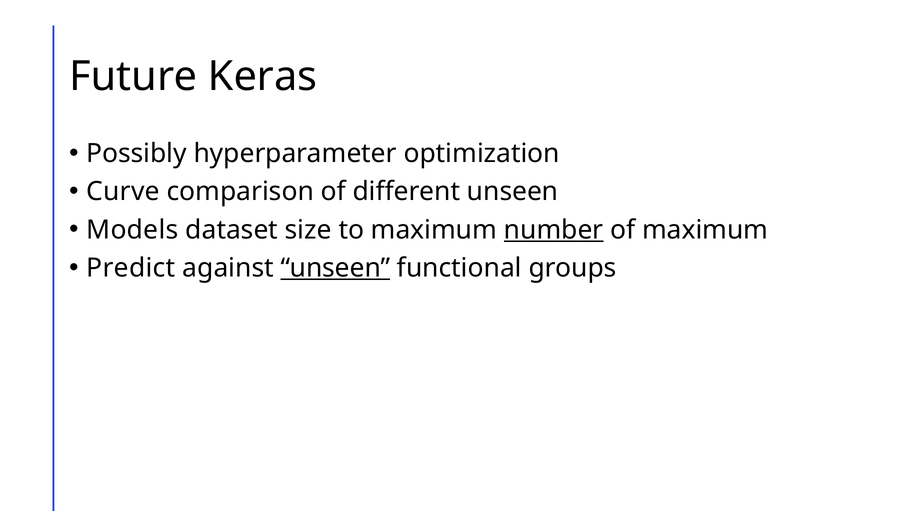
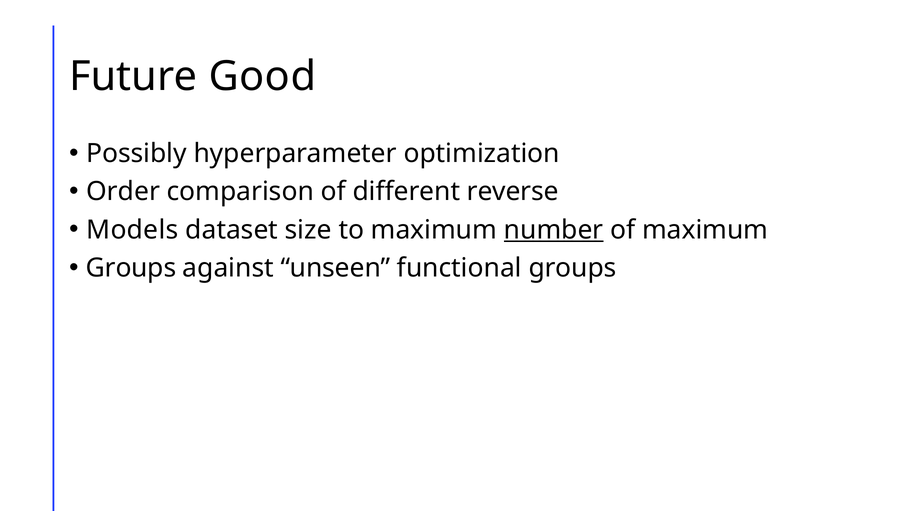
Keras: Keras -> Good
Curve: Curve -> Order
different unseen: unseen -> reverse
Predict at (131, 268): Predict -> Groups
unseen at (335, 268) underline: present -> none
